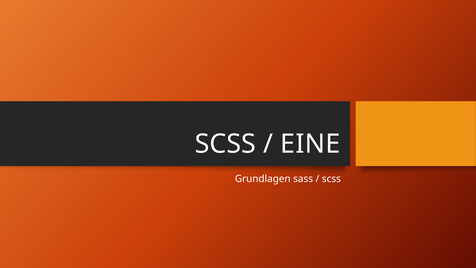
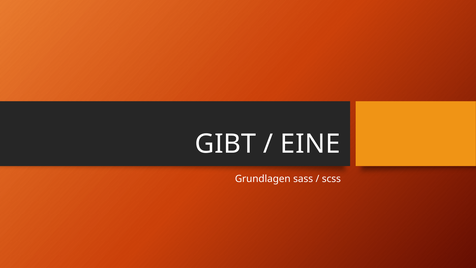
SCSS at (225, 144): SCSS -> GIBT
